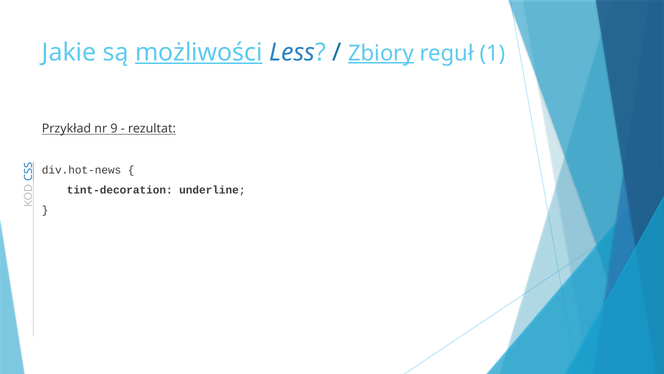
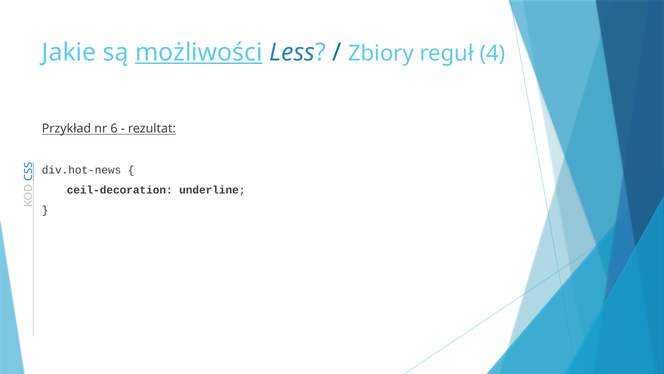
Zbiory underline: present -> none
1: 1 -> 4
9: 9 -> 6
tint-decoration: tint-decoration -> ceil-decoration
